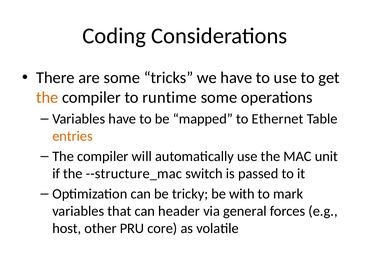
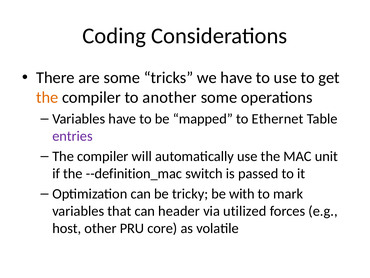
runtime: runtime -> another
entries colour: orange -> purple
--structure_mac: --structure_mac -> --definition_mac
general: general -> utilized
